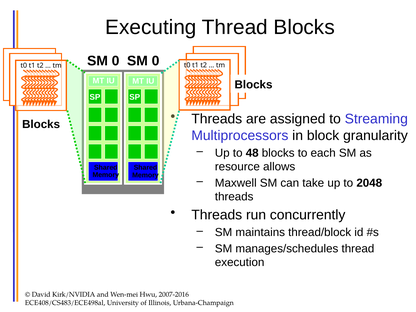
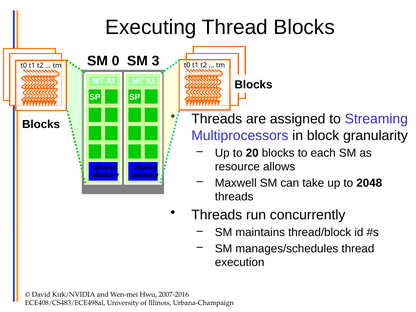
0 at (156, 61): 0 -> 3
48: 48 -> 20
